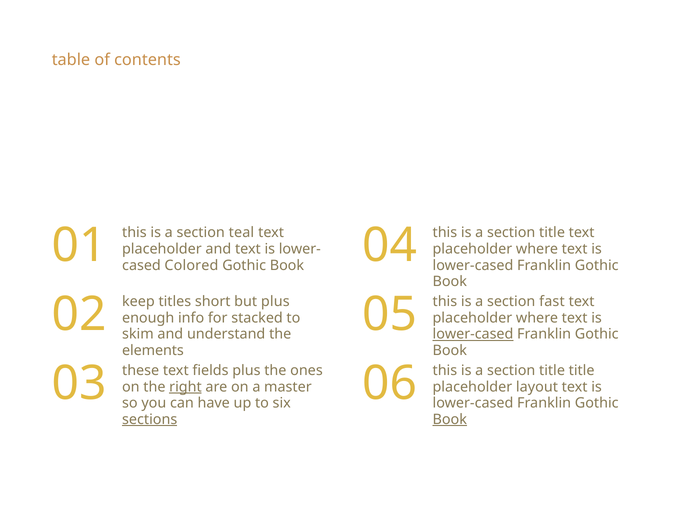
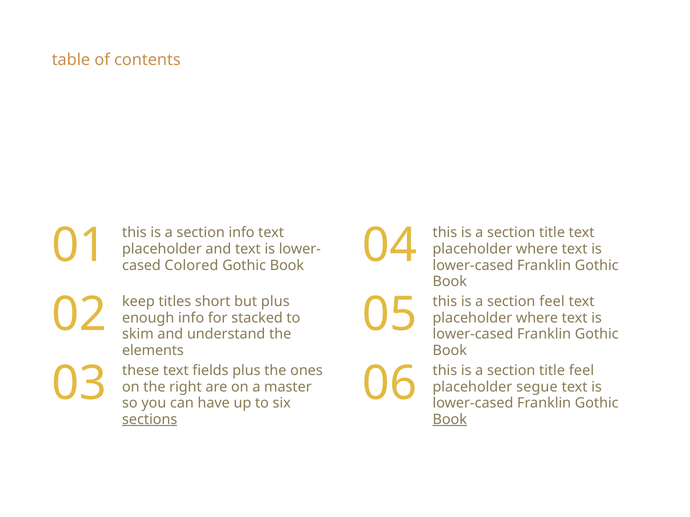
section teal: teal -> info
section fast: fast -> feel
lower-cased at (473, 335) underline: present -> none
title title: title -> feel
right underline: present -> none
layout: layout -> segue
